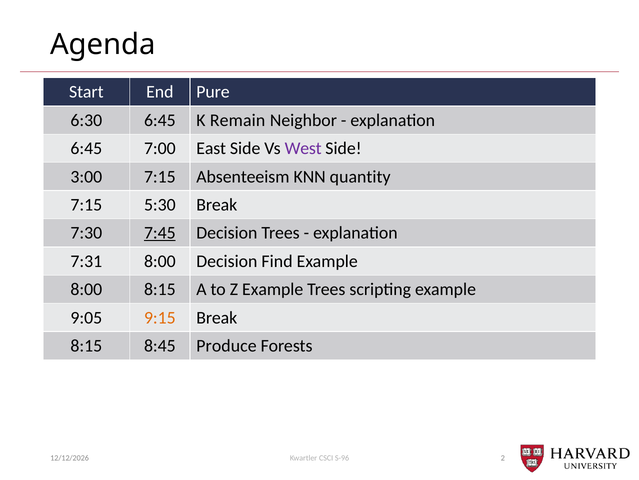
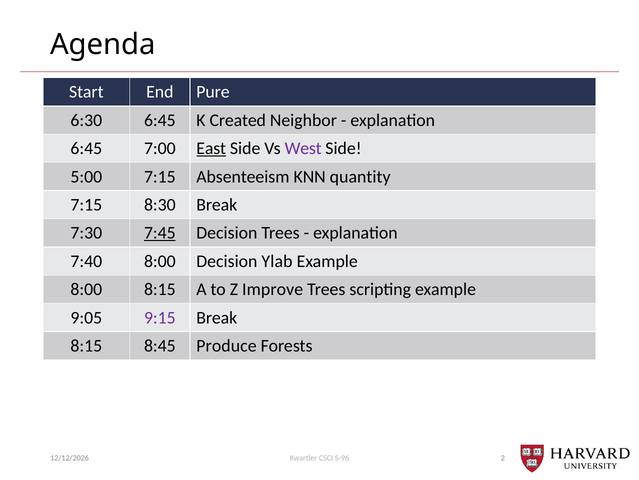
Remain: Remain -> Created
East underline: none -> present
3:00: 3:00 -> 5:00
5:30: 5:30 -> 8:30
7:31: 7:31 -> 7:40
Find: Find -> Ylab
Z Example: Example -> Improve
9:15 colour: orange -> purple
